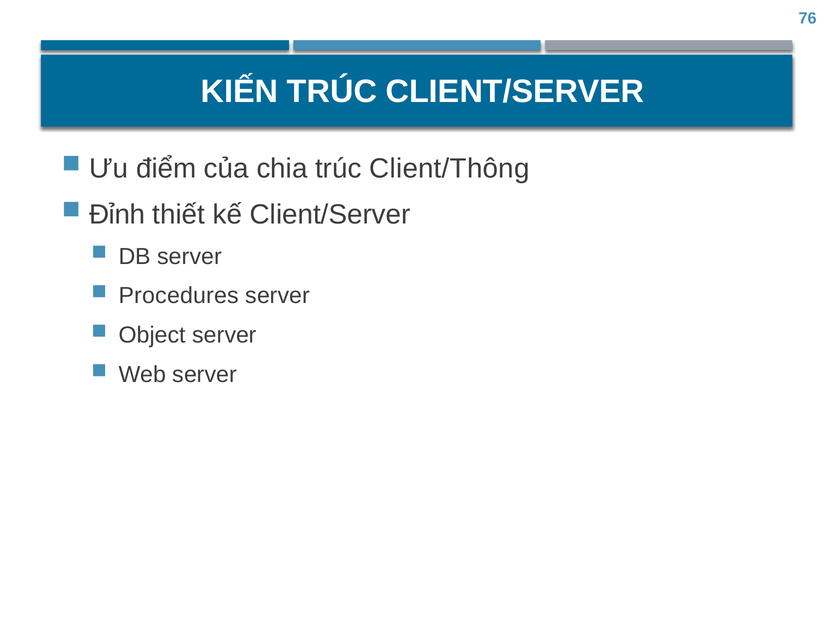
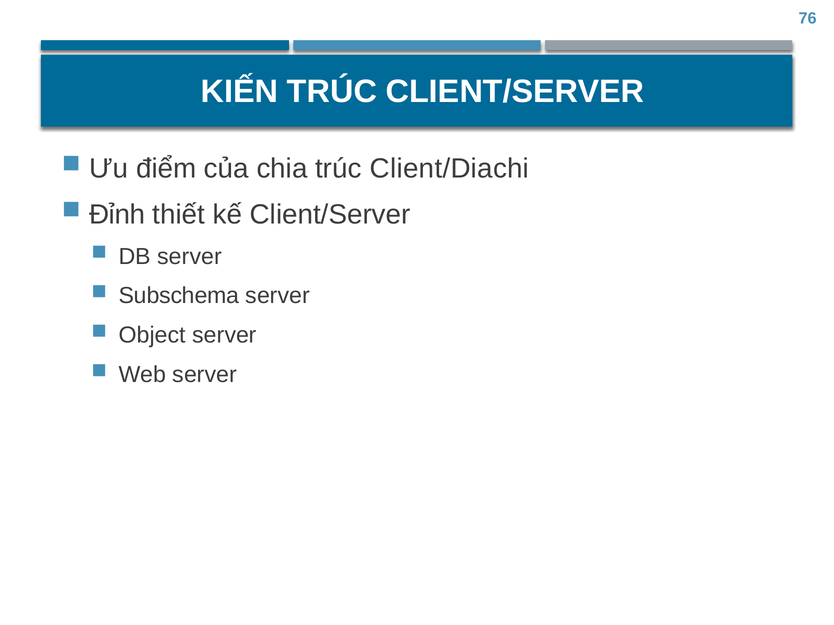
Client/Thông: Client/Thông -> Client/Diachi
Procedures: Procedures -> Subschema
